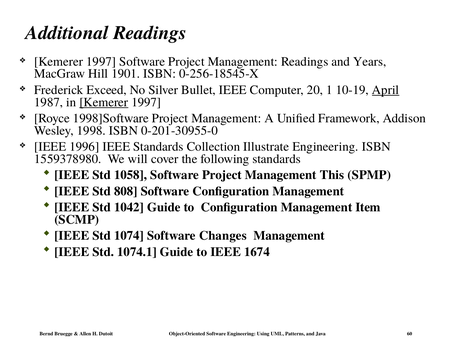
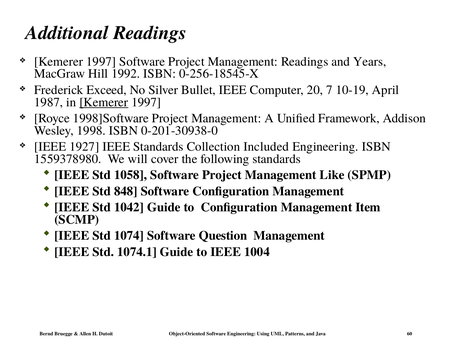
1901: 1901 -> 1992
1: 1 -> 7
April underline: present -> none
0-201-30955-0: 0-201-30955-0 -> 0-201-30938-0
1996: 1996 -> 1927
Illustrate: Illustrate -> Included
This: This -> Like
808: 808 -> 848
Changes: Changes -> Question
1674: 1674 -> 1004
